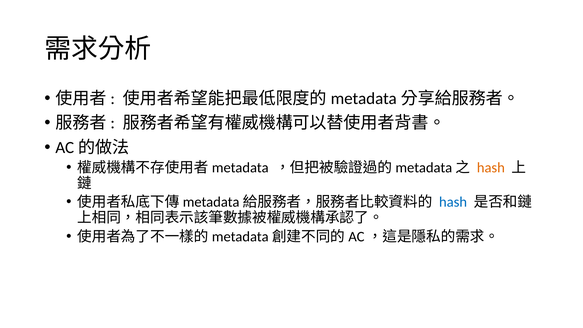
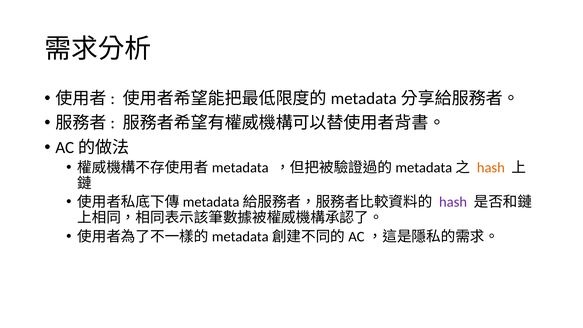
hash at (453, 202) colour: blue -> purple
